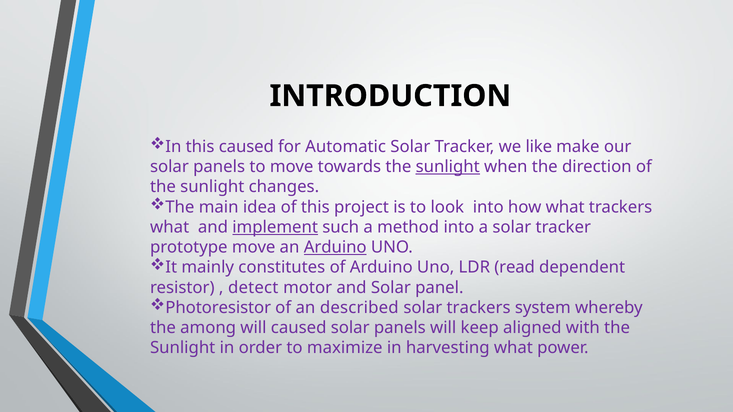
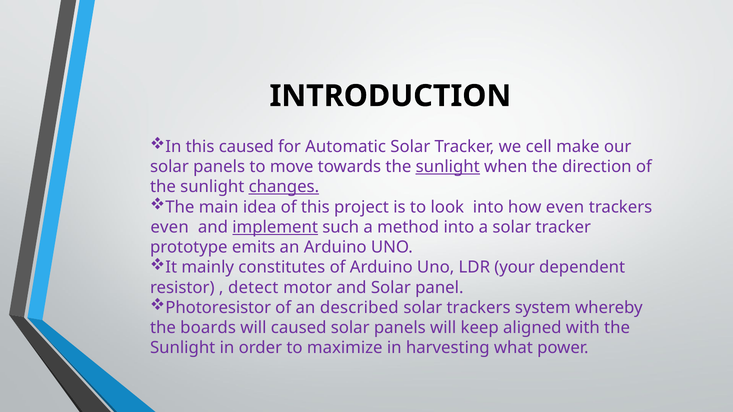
like: like -> cell
changes underline: none -> present
how what: what -> even
what at (170, 227): what -> even
prototype move: move -> emits
Arduino at (335, 247) underline: present -> none
read: read -> your
among: among -> boards
